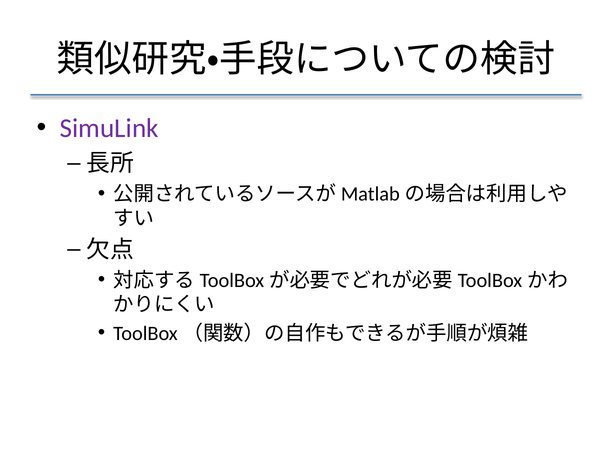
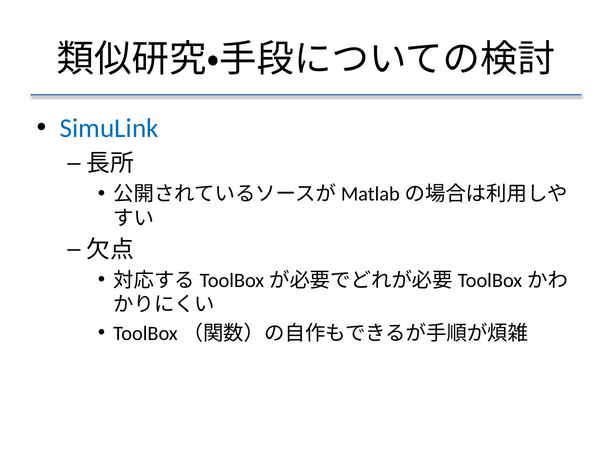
SimuLink colour: purple -> blue
